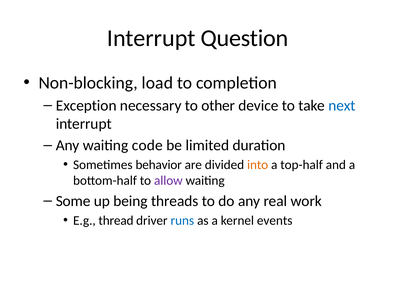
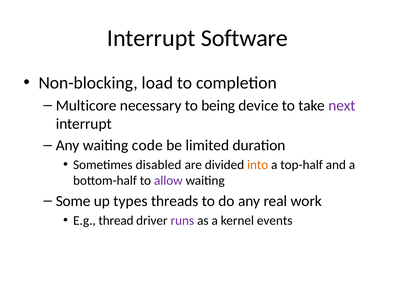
Question: Question -> Software
Exception: Exception -> Multicore
other: other -> being
next colour: blue -> purple
behavior: behavior -> disabled
being: being -> types
runs colour: blue -> purple
